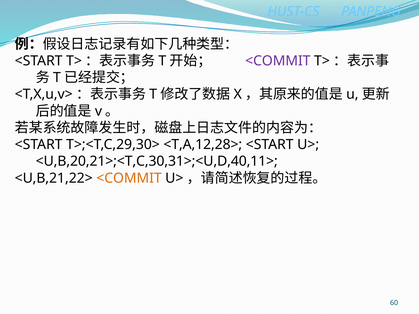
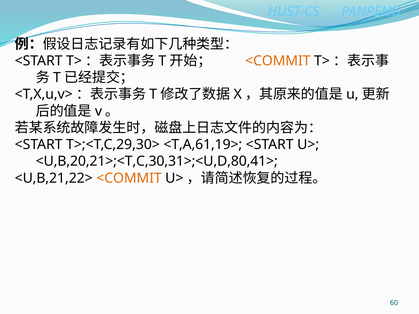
<COMMIT at (278, 61) colour: purple -> orange
<T,A,12,28>: <T,A,12,28> -> <T,A,61,19>
<U,B,20,21>;<T,C,30,31>;<U,D,40,11>: <U,B,20,21>;<T,C,30,31>;<U,D,40,11> -> <U,B,20,21>;<T,C,30,31>;<U,D,80,41>
